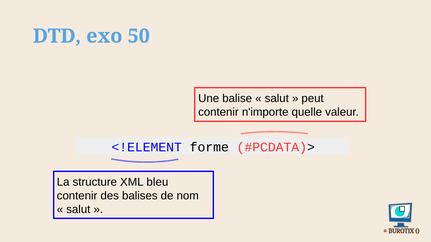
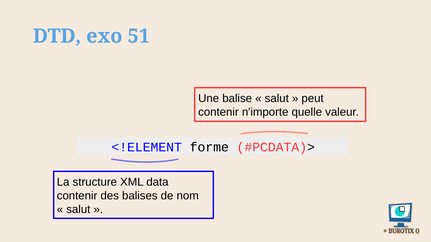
50: 50 -> 51
bleu: bleu -> data
